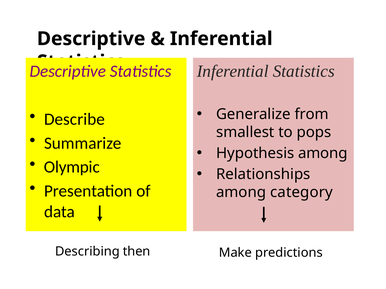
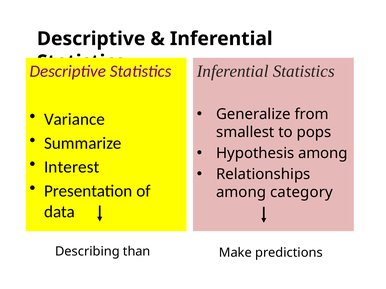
Describe: Describe -> Variance
Olympic: Olympic -> Interest
then: then -> than
